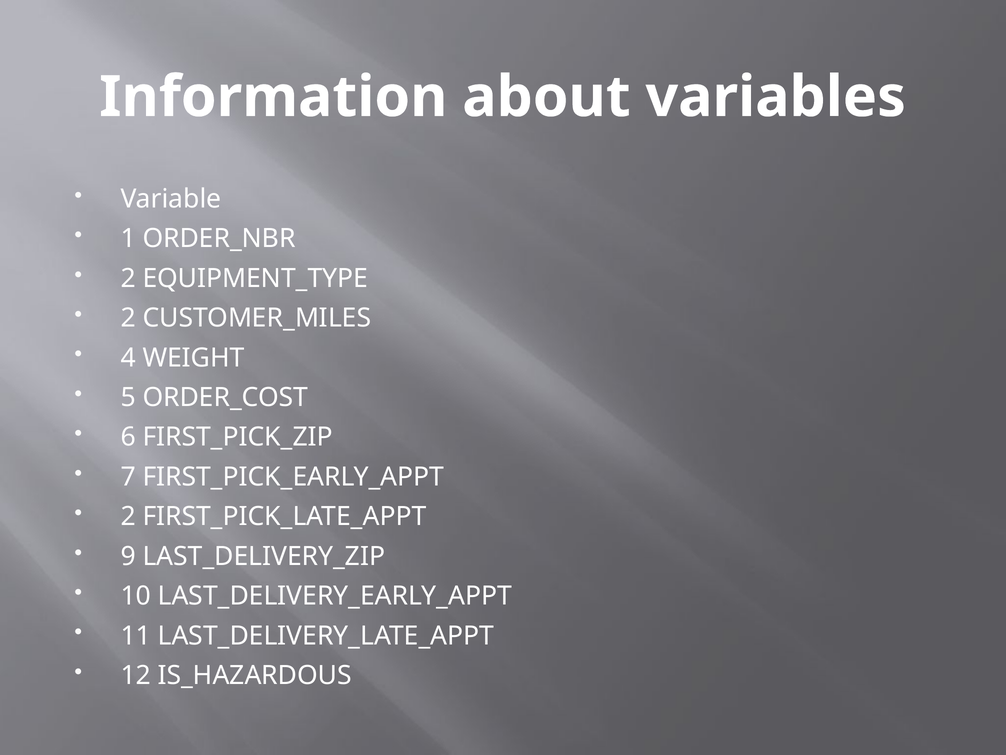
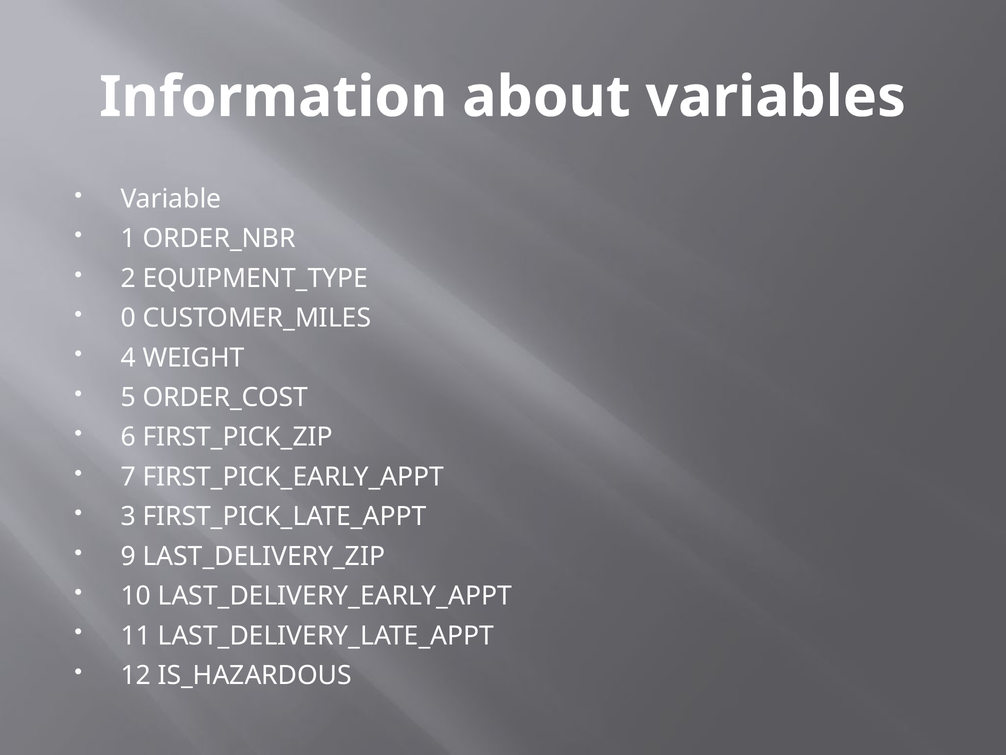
2 at (128, 318): 2 -> 0
2 at (128, 516): 2 -> 3
